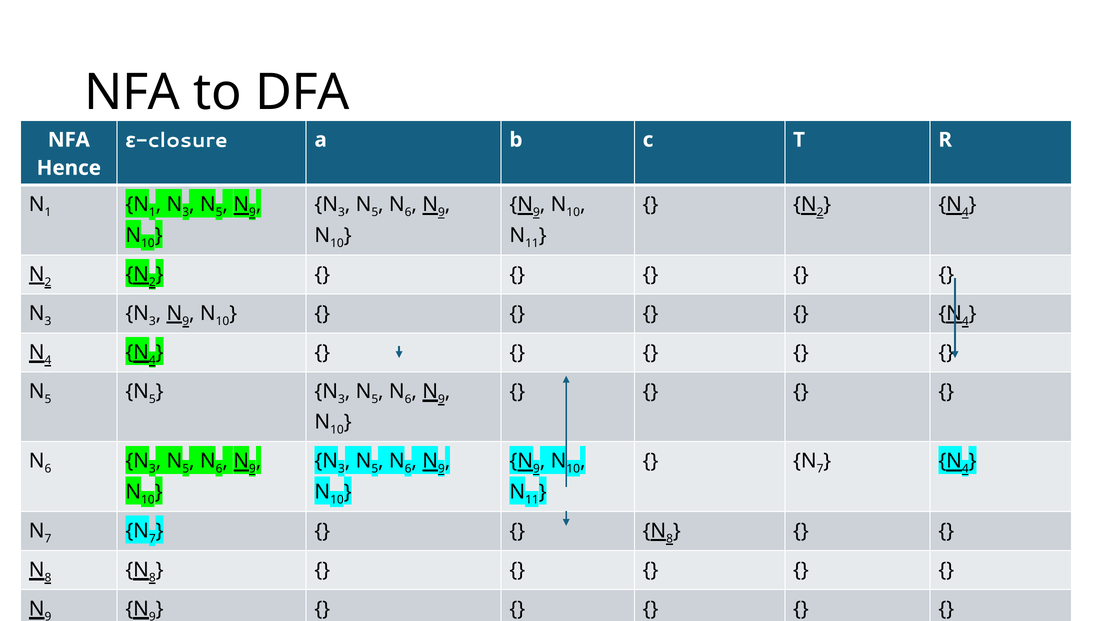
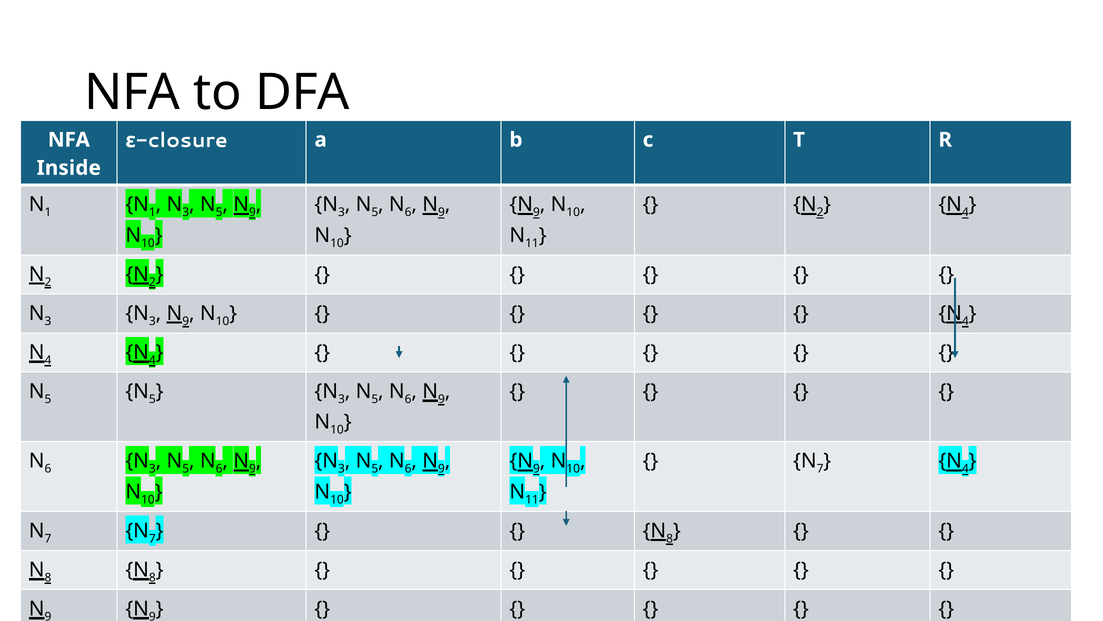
Hence: Hence -> Inside
